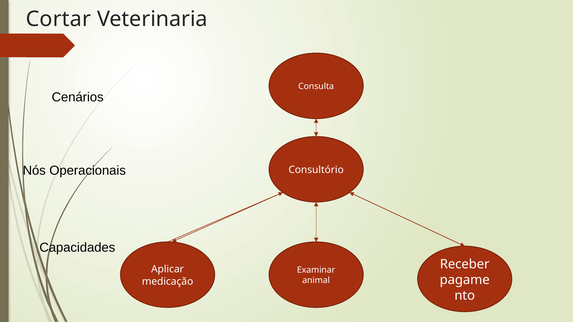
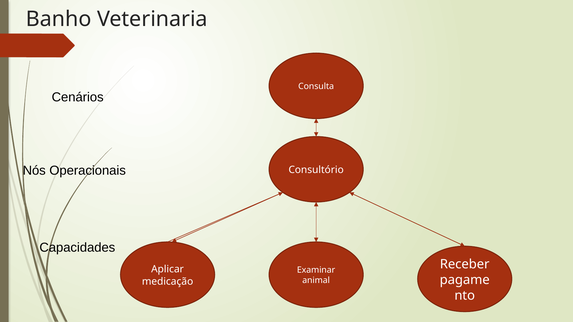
Cortar: Cortar -> Banho
